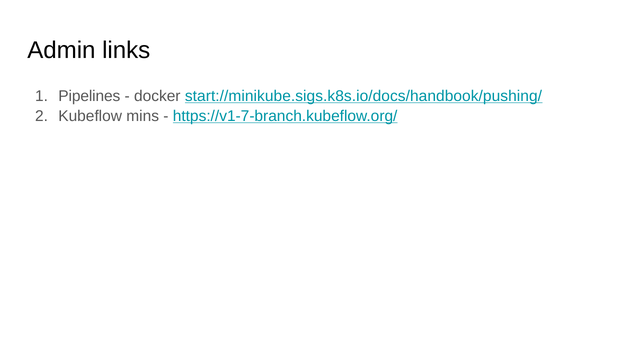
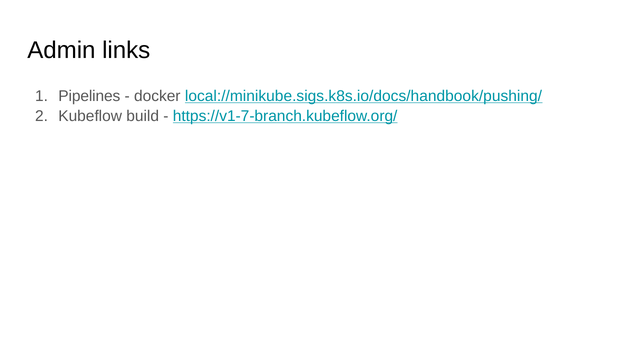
start://minikube.sigs.k8s.io/docs/handbook/pushing/: start://minikube.sigs.k8s.io/docs/handbook/pushing/ -> local://minikube.sigs.k8s.io/docs/handbook/pushing/
mins: mins -> build
